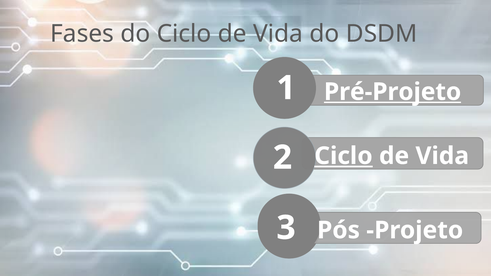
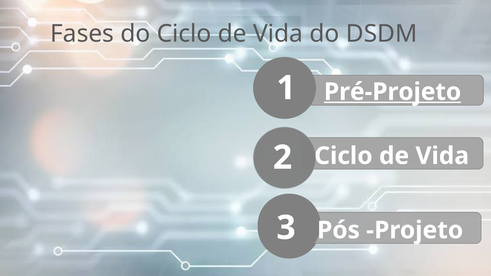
Ciclo at (343, 156) underline: present -> none
